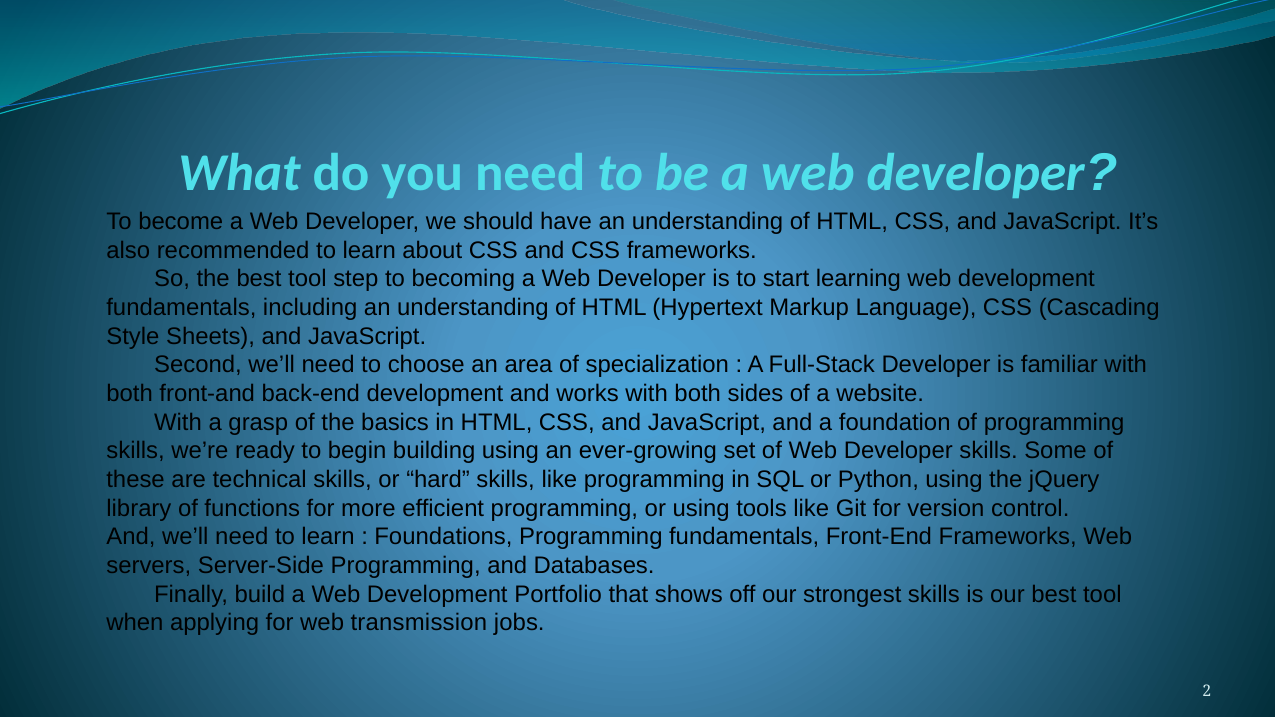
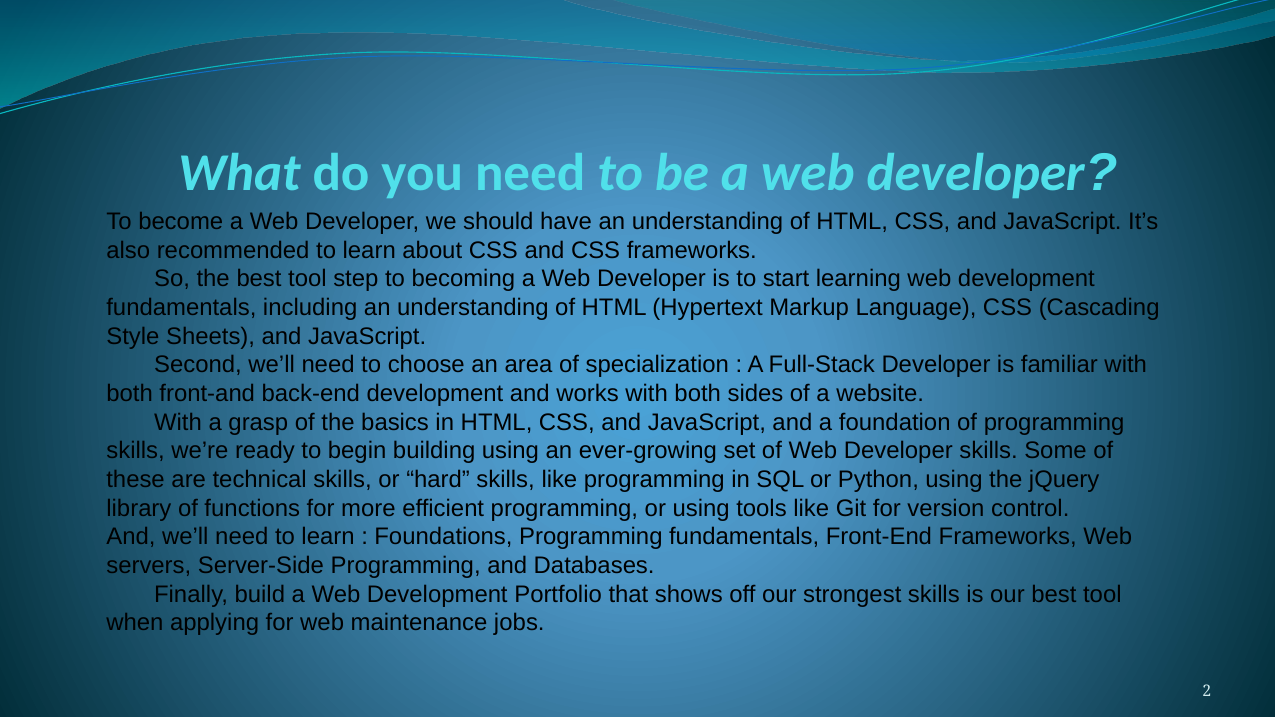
transmission: transmission -> maintenance
